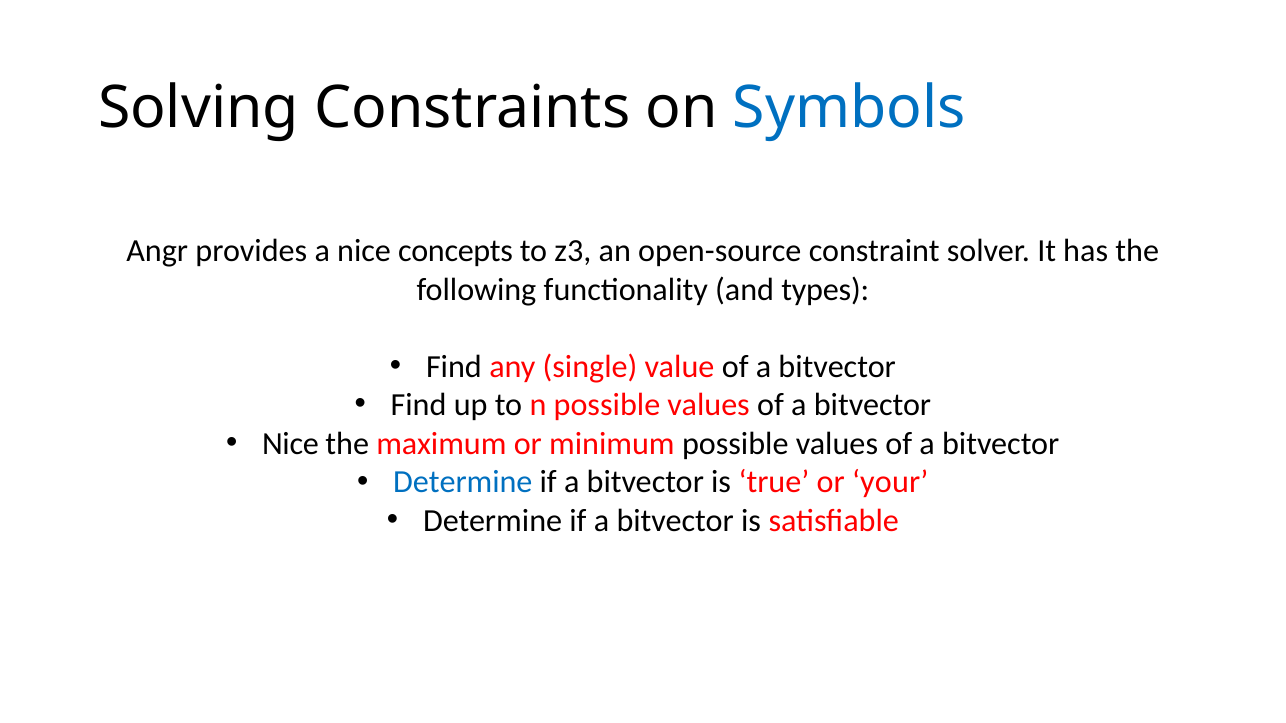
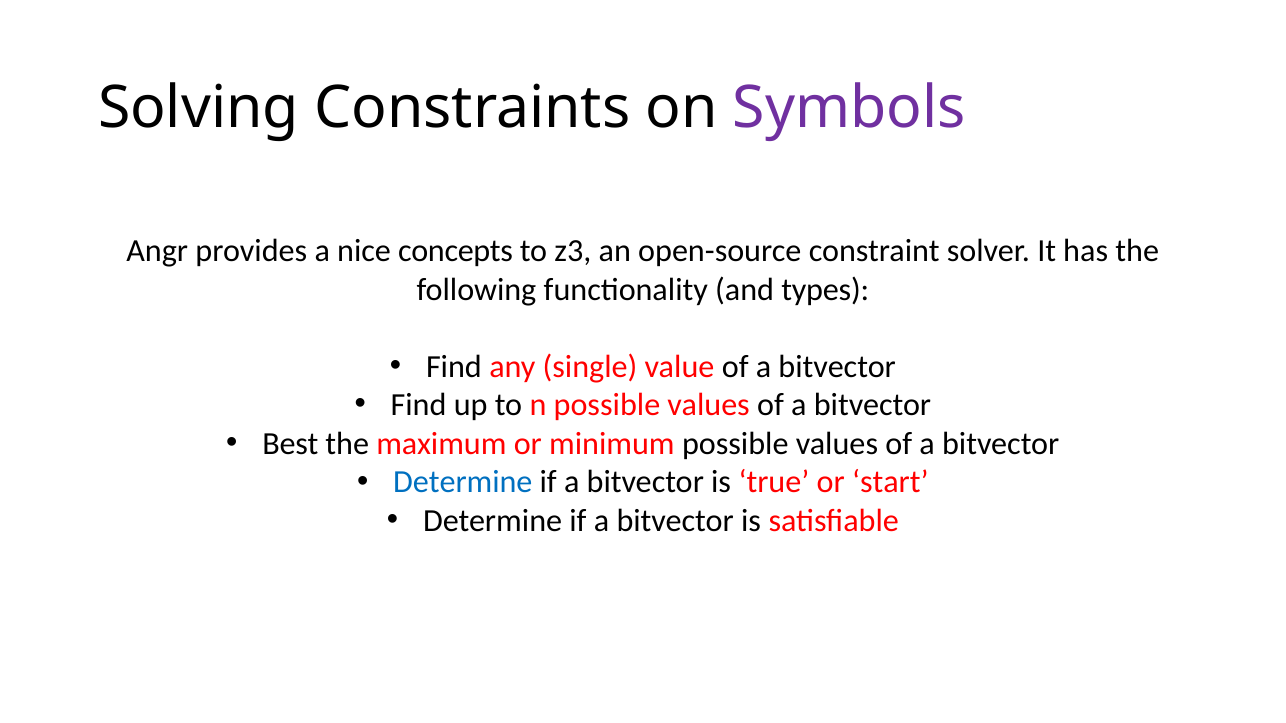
Symbols colour: blue -> purple
Nice at (290, 444): Nice -> Best
your: your -> start
